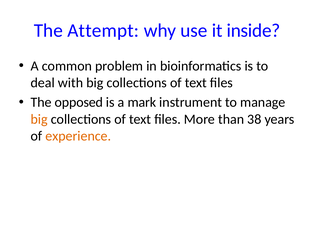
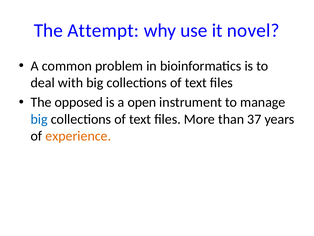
inside: inside -> novel
mark: mark -> open
big at (39, 119) colour: orange -> blue
38: 38 -> 37
